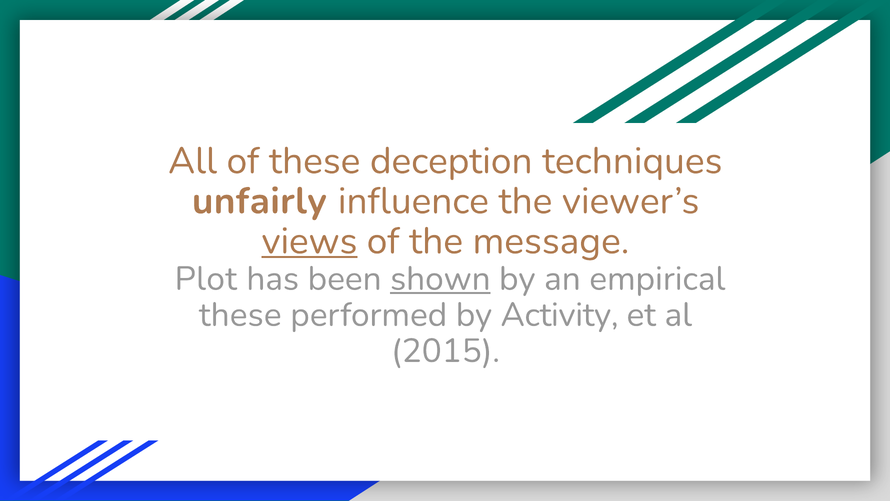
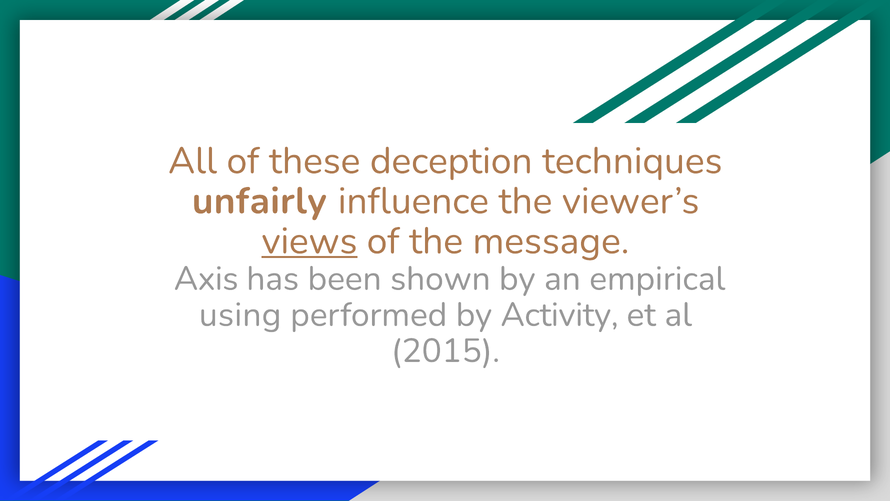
Plot: Plot -> Axis
shown underline: present -> none
these at (240, 315): these -> using
